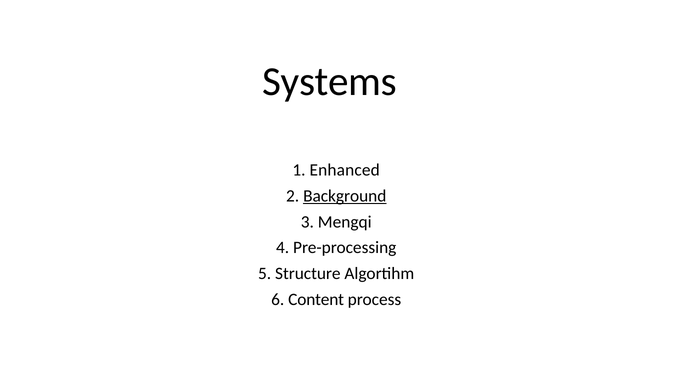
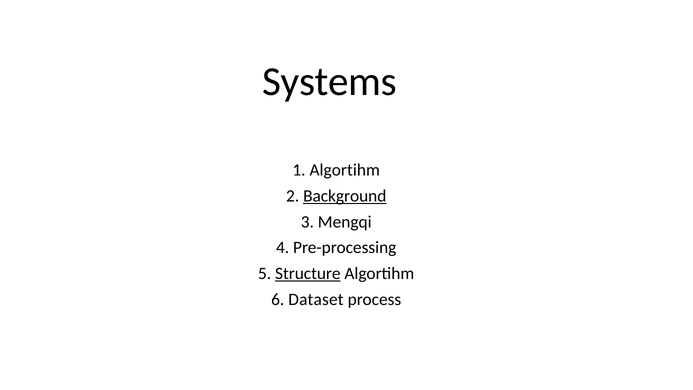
1 Enhanced: Enhanced -> Algortihm
Structure underline: none -> present
Content: Content -> Dataset
